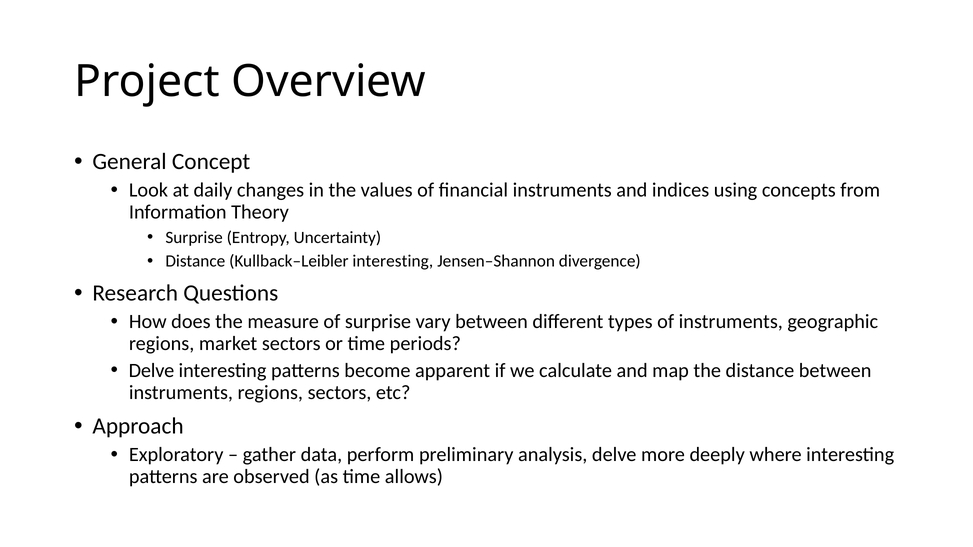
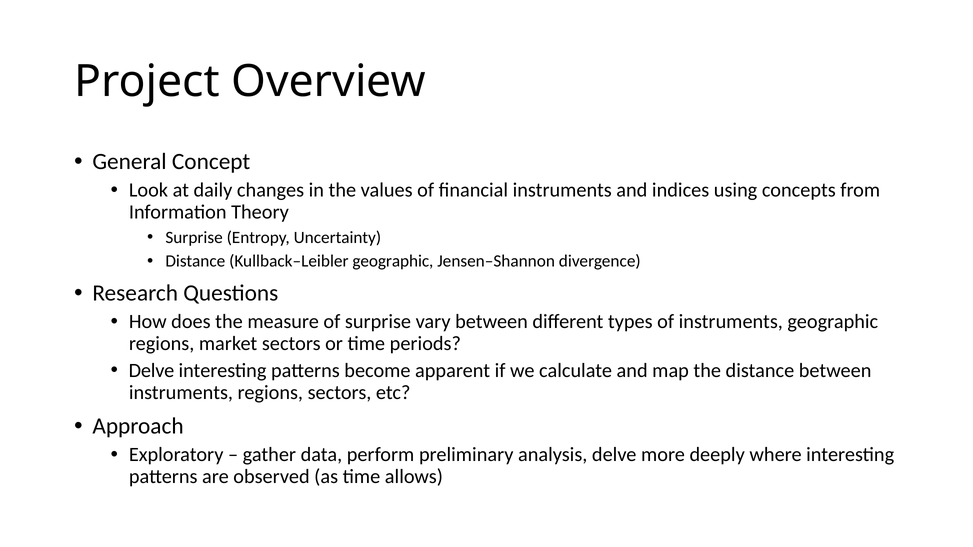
Kullback–Leibler interesting: interesting -> geographic
